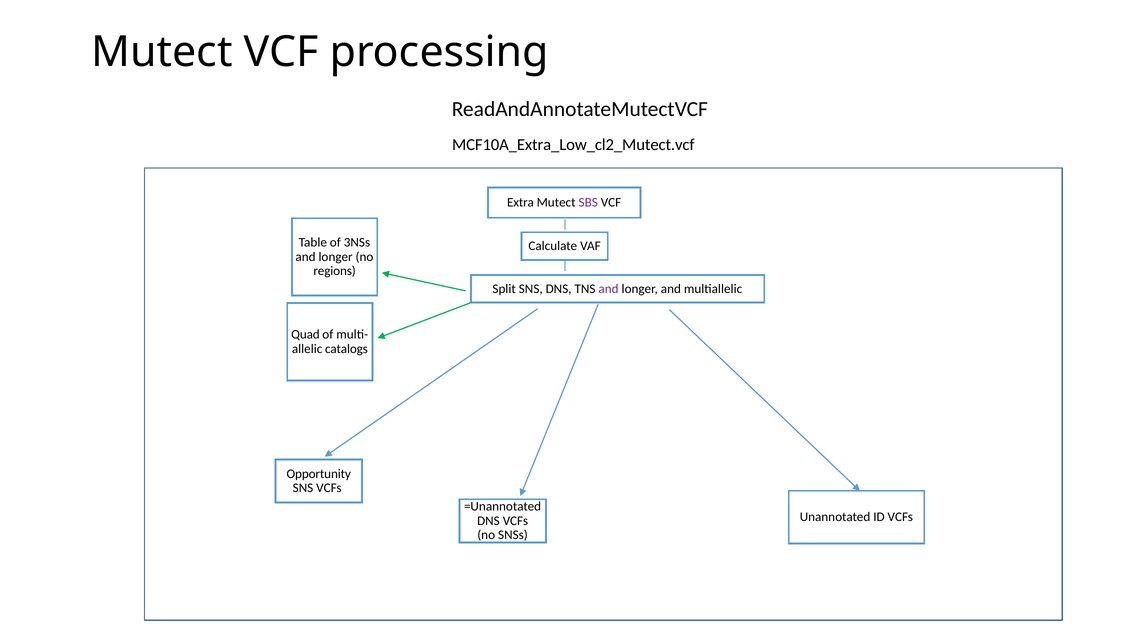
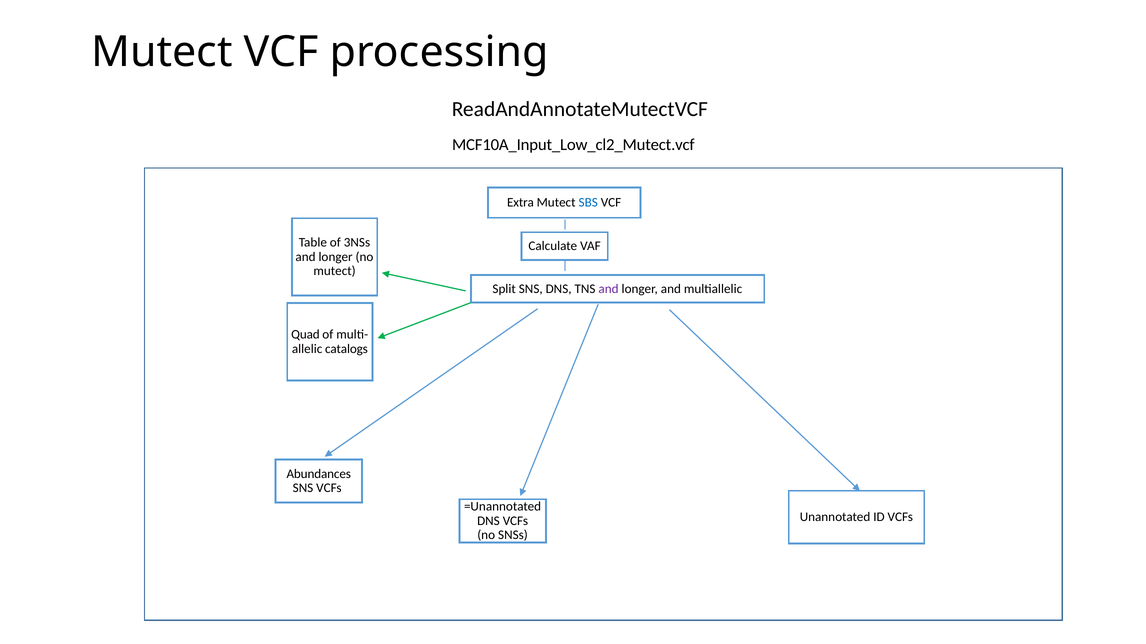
MCF10A_Extra_Low_cl2_Mutect.vcf: MCF10A_Extra_Low_cl2_Mutect.vcf -> MCF10A_Input_Low_cl2_Mutect.vcf
SBS colour: purple -> blue
regions at (335, 271): regions -> mutect
Opportunity: Opportunity -> Abundances
